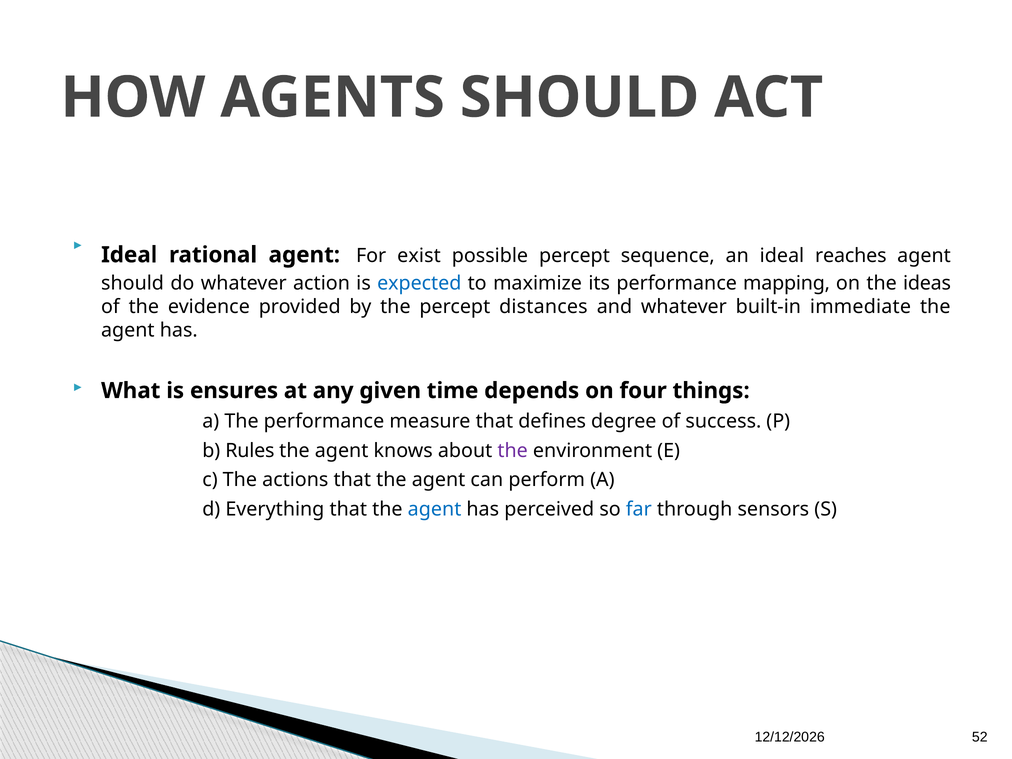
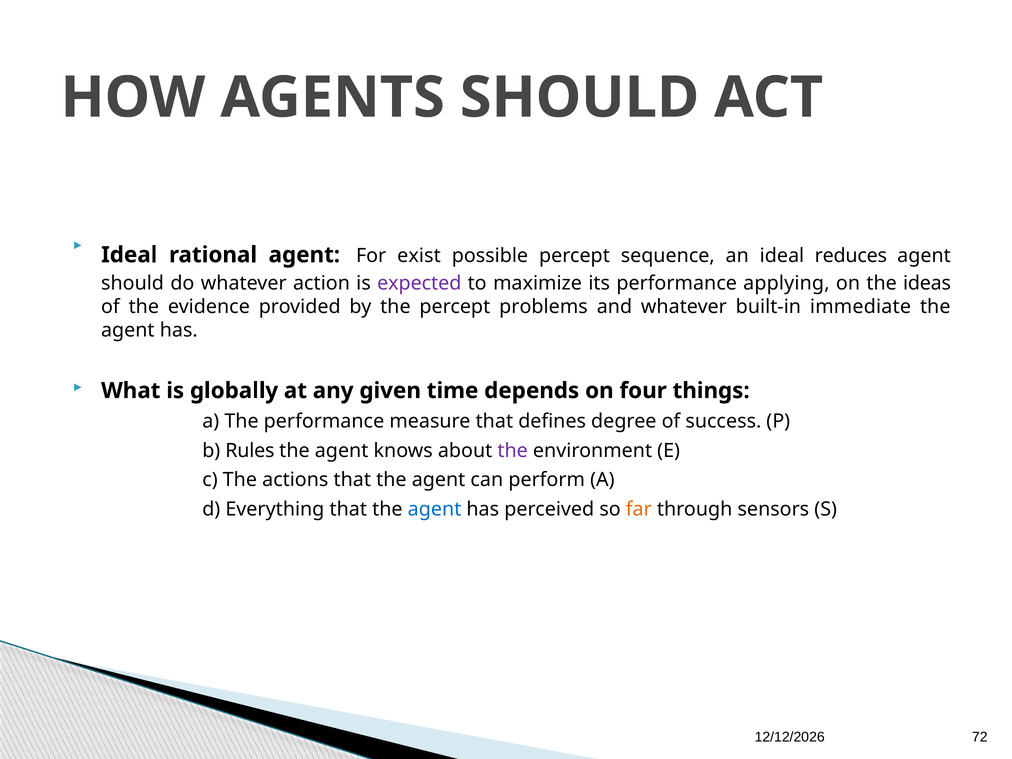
reaches: reaches -> reduces
expected colour: blue -> purple
mapping: mapping -> applying
distances: distances -> problems
ensures: ensures -> globally
far colour: blue -> orange
52: 52 -> 72
